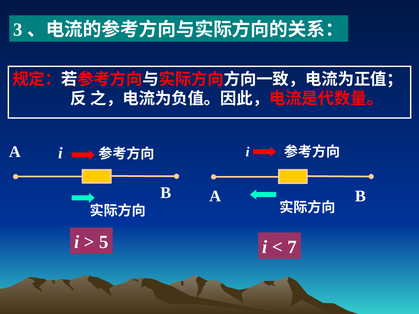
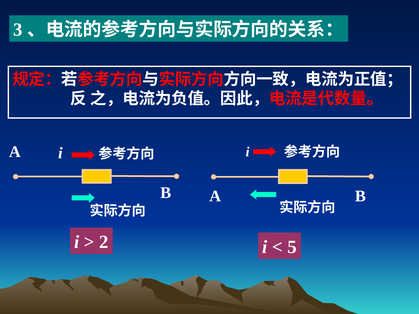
5: 5 -> 2
7: 7 -> 5
